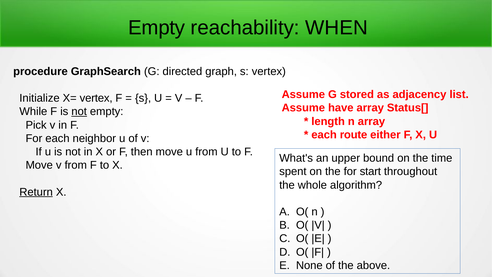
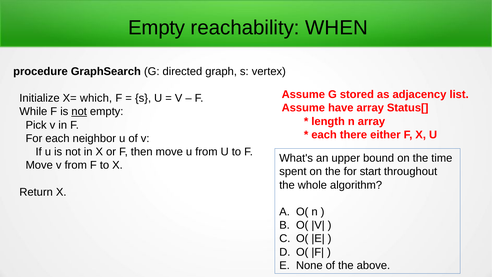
X= vertex: vertex -> which
route: route -> there
Return underline: present -> none
